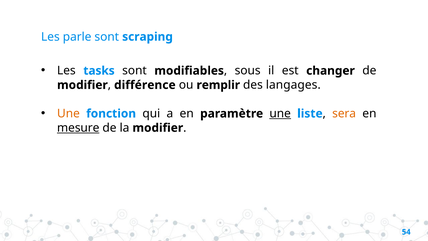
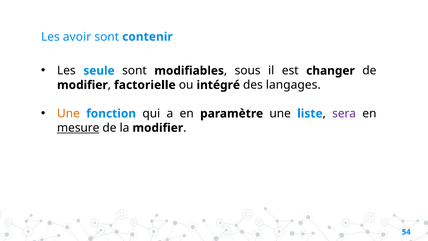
parle: parle -> avoir
scraping: scraping -> contenir
tasks: tasks -> seule
différence: différence -> factorielle
remplir: remplir -> intégré
une at (280, 113) underline: present -> none
sera colour: orange -> purple
